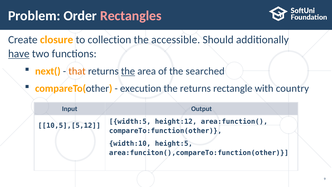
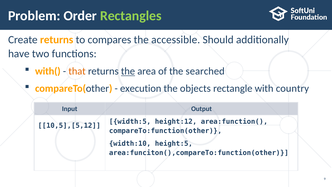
Rectangles colour: pink -> light green
Create closure: closure -> returns
collection: collection -> compares
have underline: present -> none
next(: next( -> with(
the returns: returns -> objects
